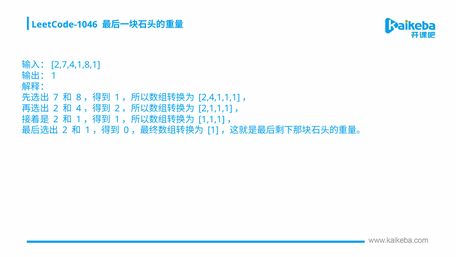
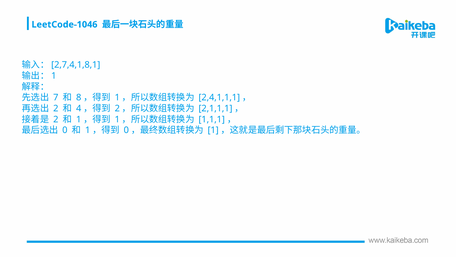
2 at (65, 130): 2 -> 0
